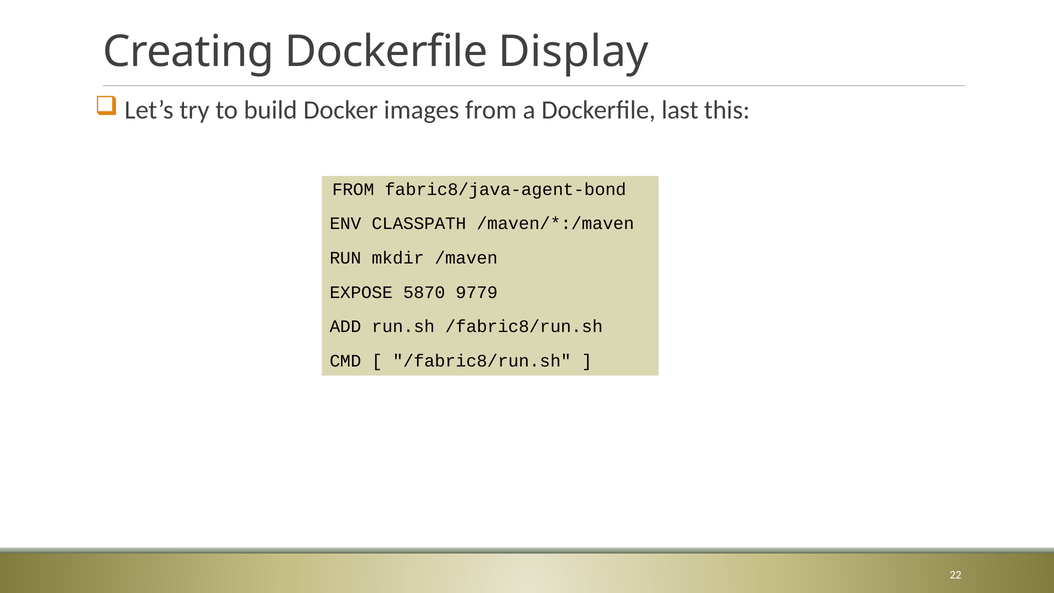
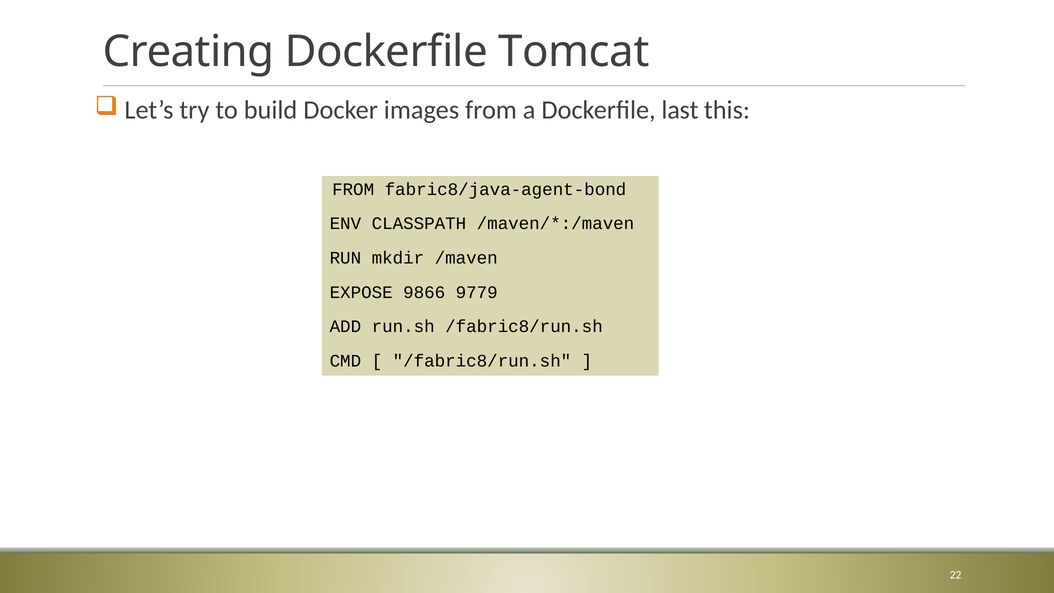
Display: Display -> Tomcat
5870: 5870 -> 9866
